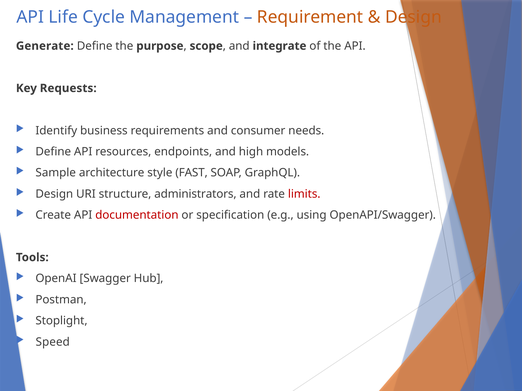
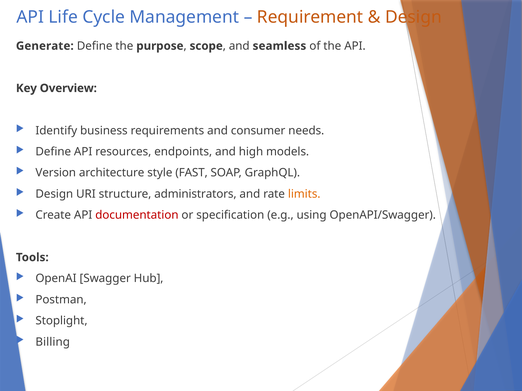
integrate: integrate -> seamless
Requests: Requests -> Overview
Sample: Sample -> Version
limits colour: red -> orange
Speed: Speed -> Billing
